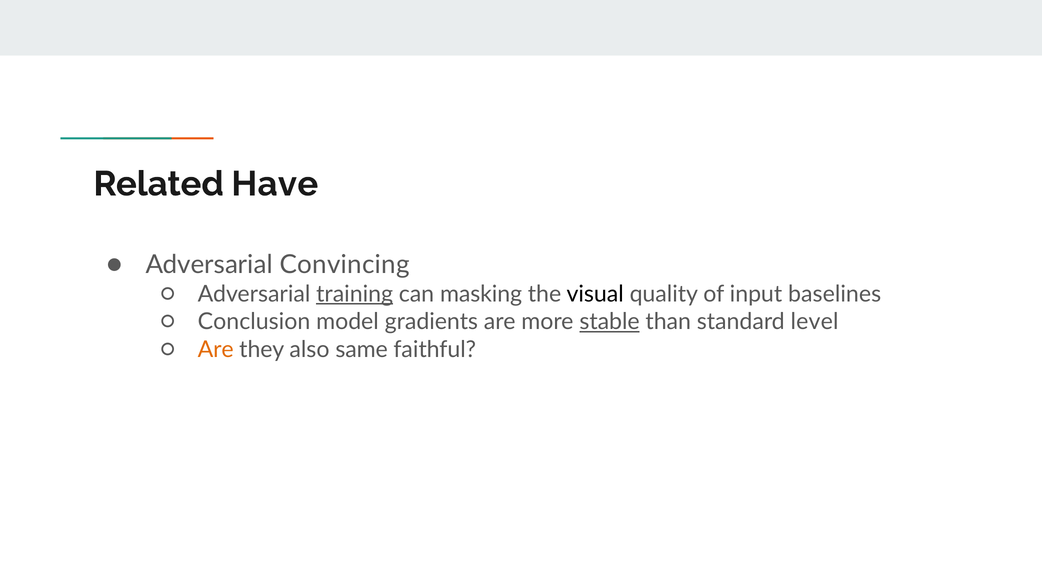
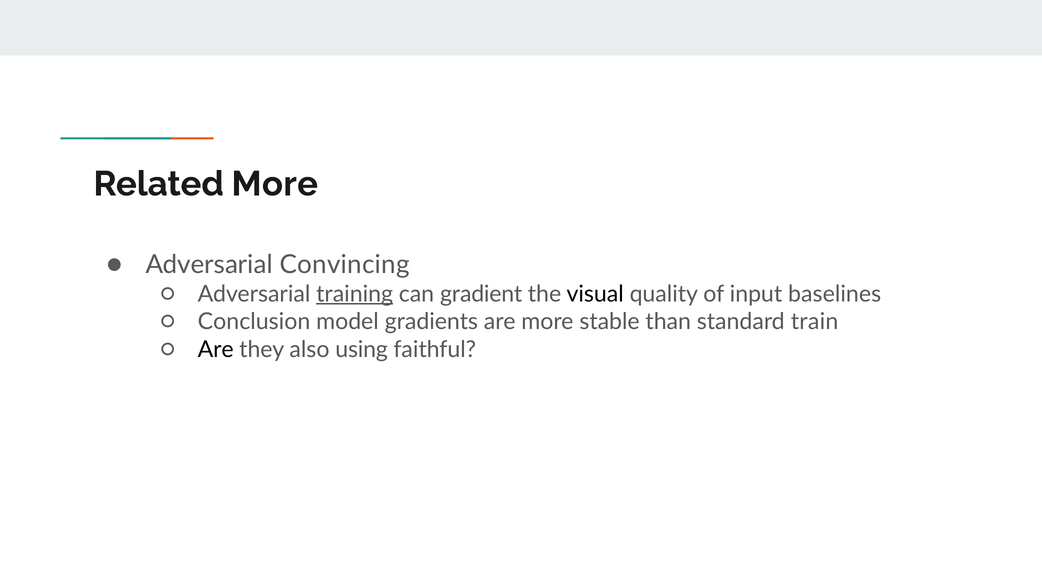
Related Have: Have -> More
masking: masking -> gradient
stable underline: present -> none
level: level -> train
Are at (216, 350) colour: orange -> black
same: same -> using
